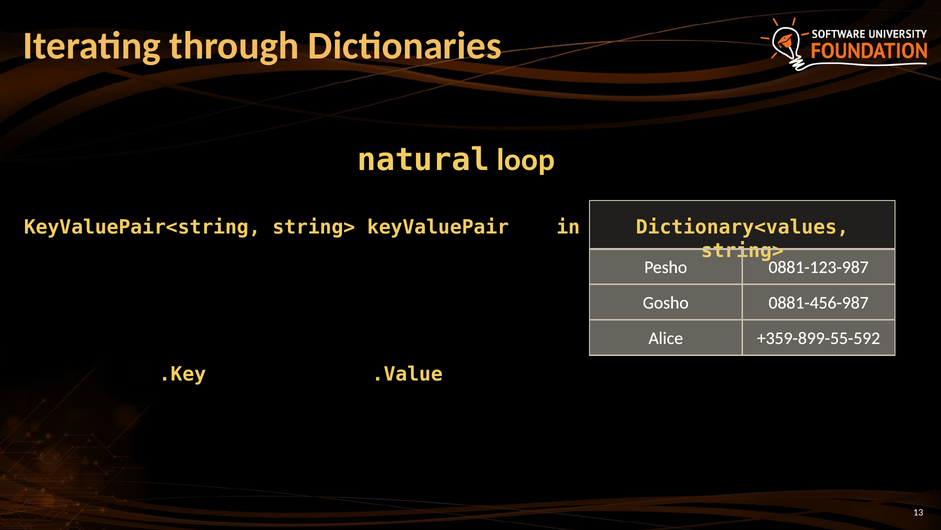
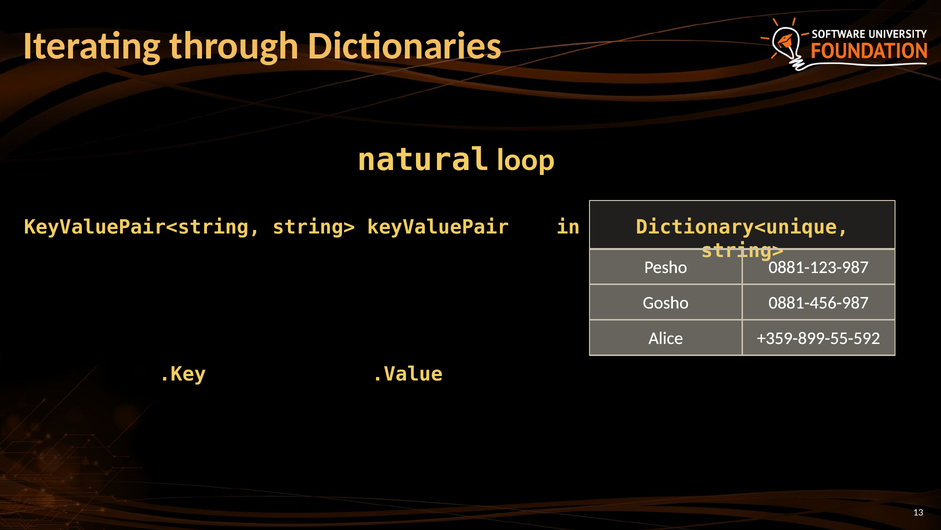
Dictionary<values: Dictionary<values -> Dictionary<unique
